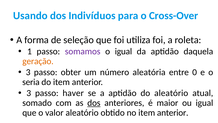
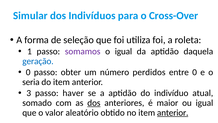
Usando: Usando -> Simular
geração colour: orange -> blue
3 at (28, 72): 3 -> 0
aleatória: aleatória -> perdidos
do aleatório: aleatório -> indivíduo
anterior at (173, 112) underline: none -> present
